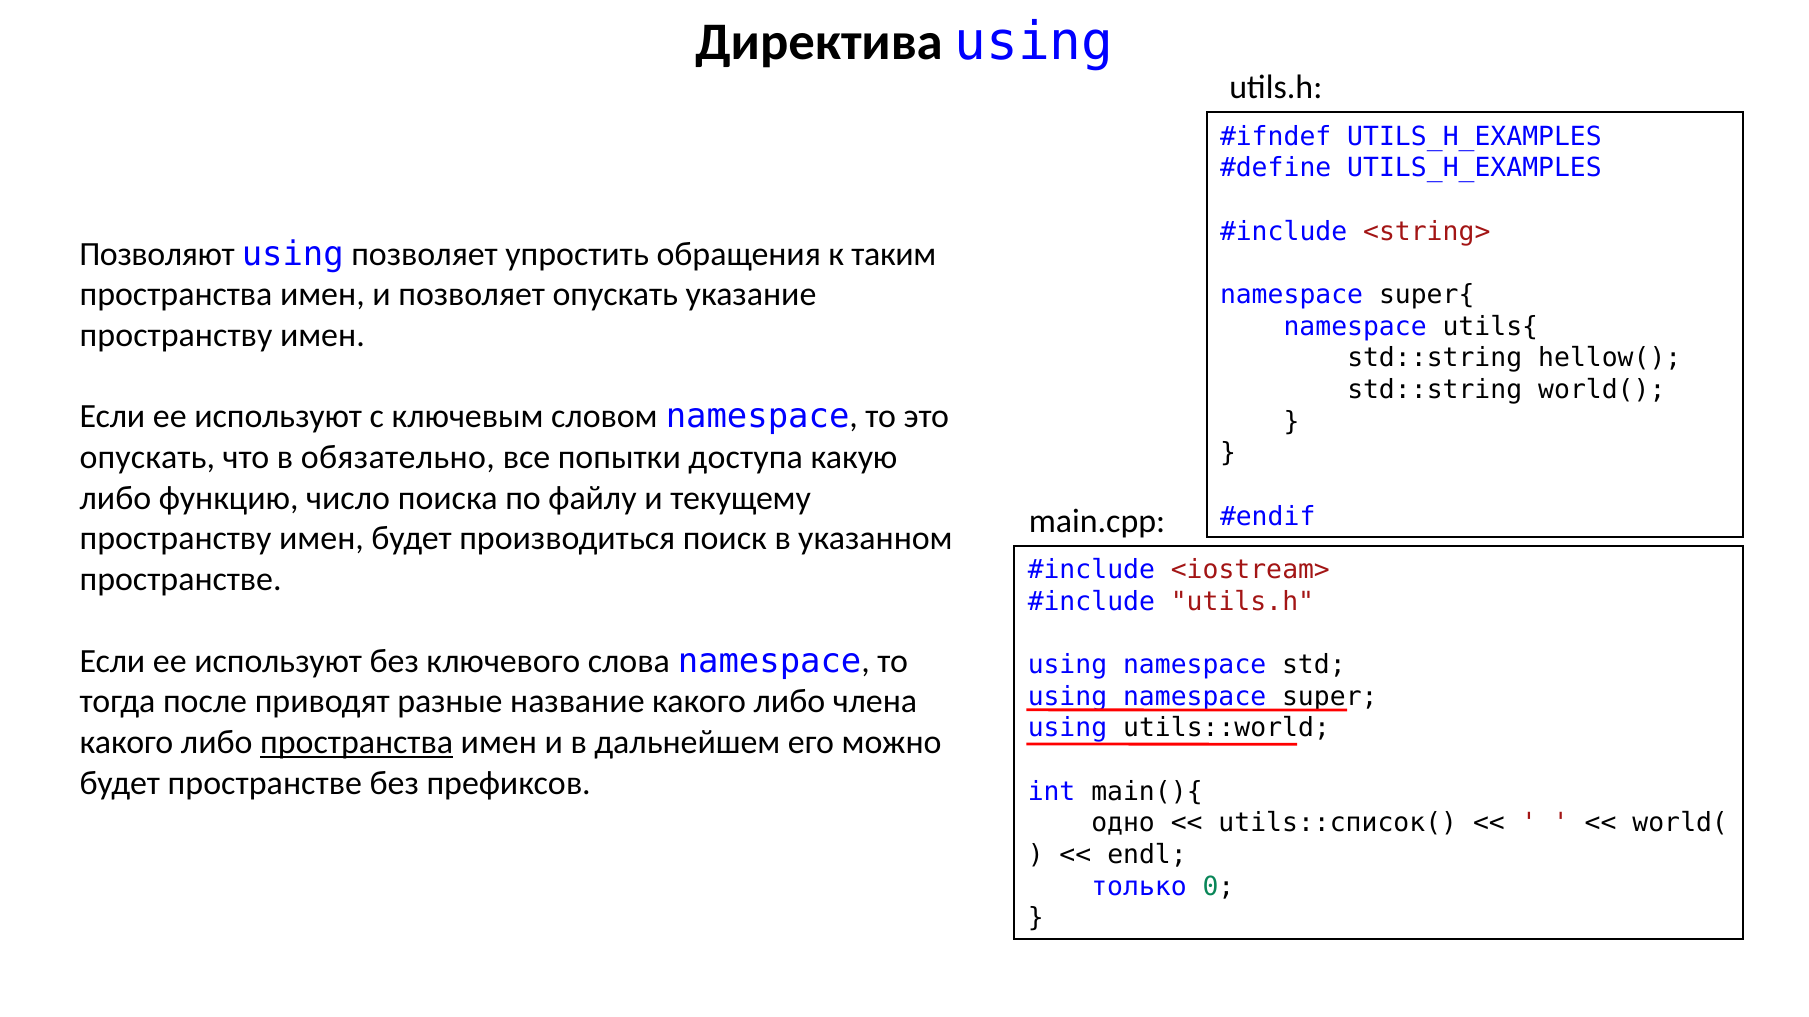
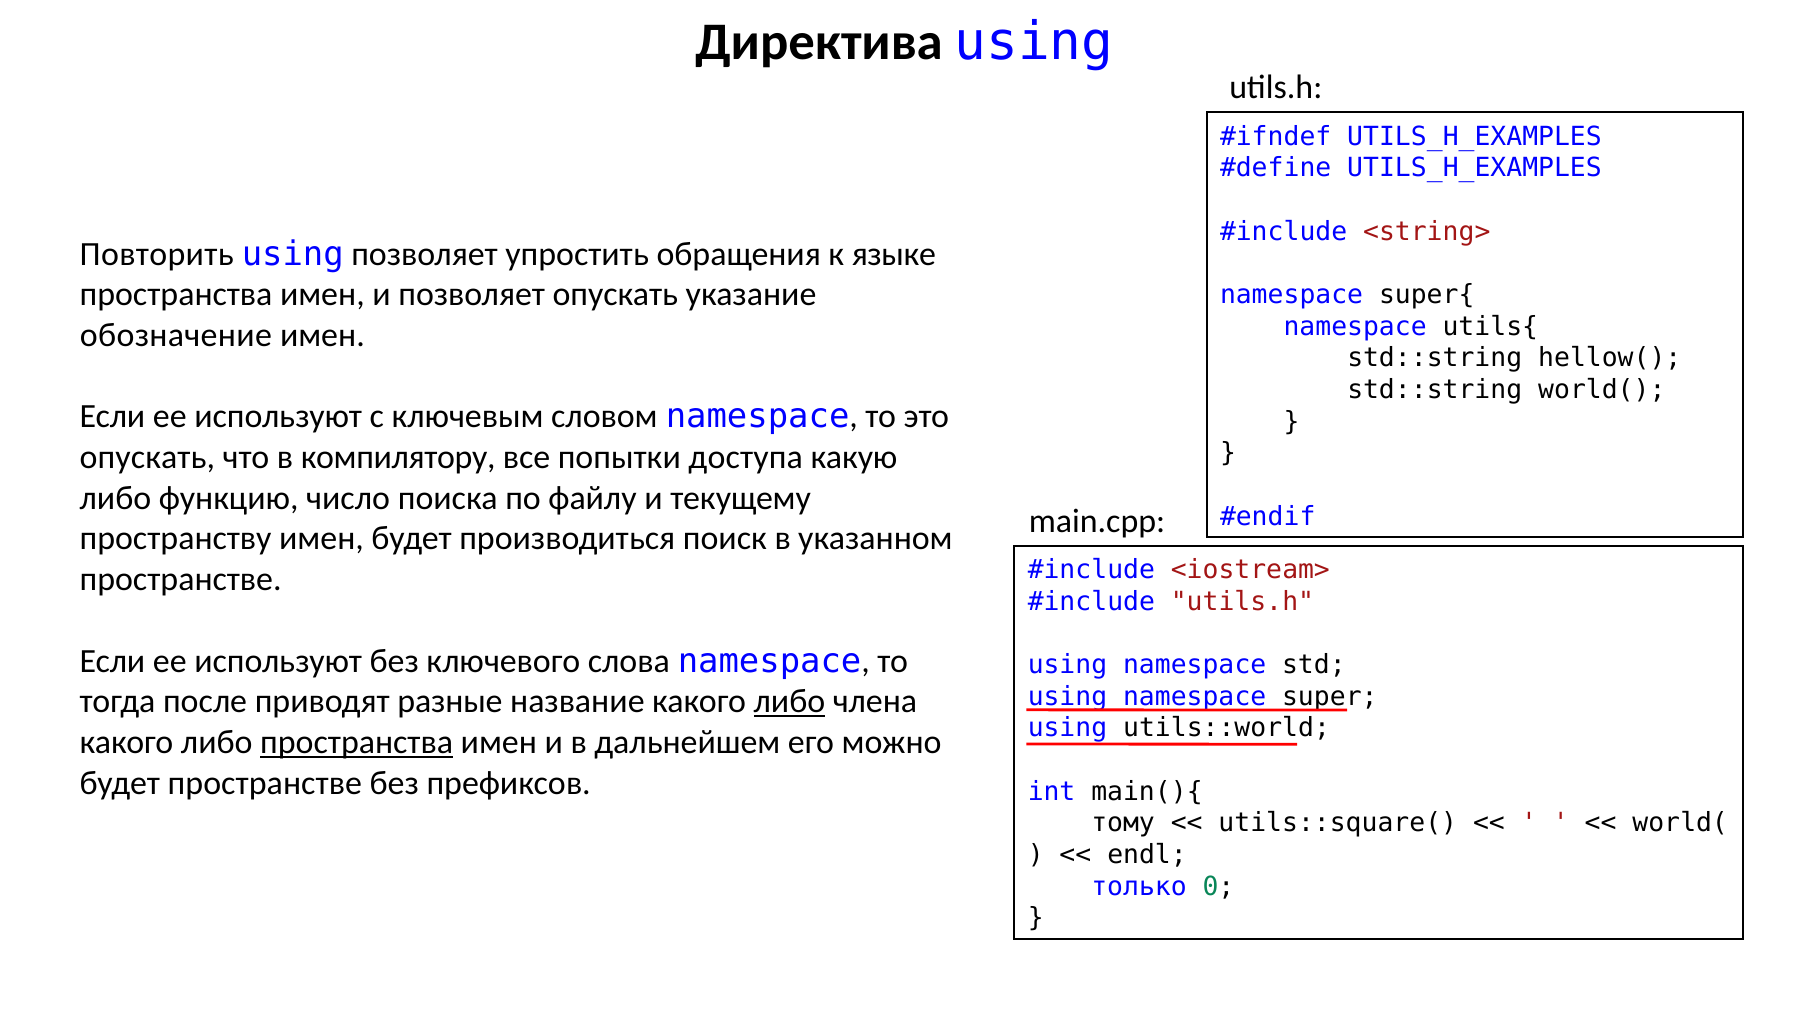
Позволяют: Позволяют -> Повторить
таким: таким -> языке
пространству at (176, 336): пространству -> обозначение
обязательно: обязательно -> компилятору
либо at (789, 702) underline: none -> present
одно: одно -> тому
utils::список(: utils::список( -> utils::square(
